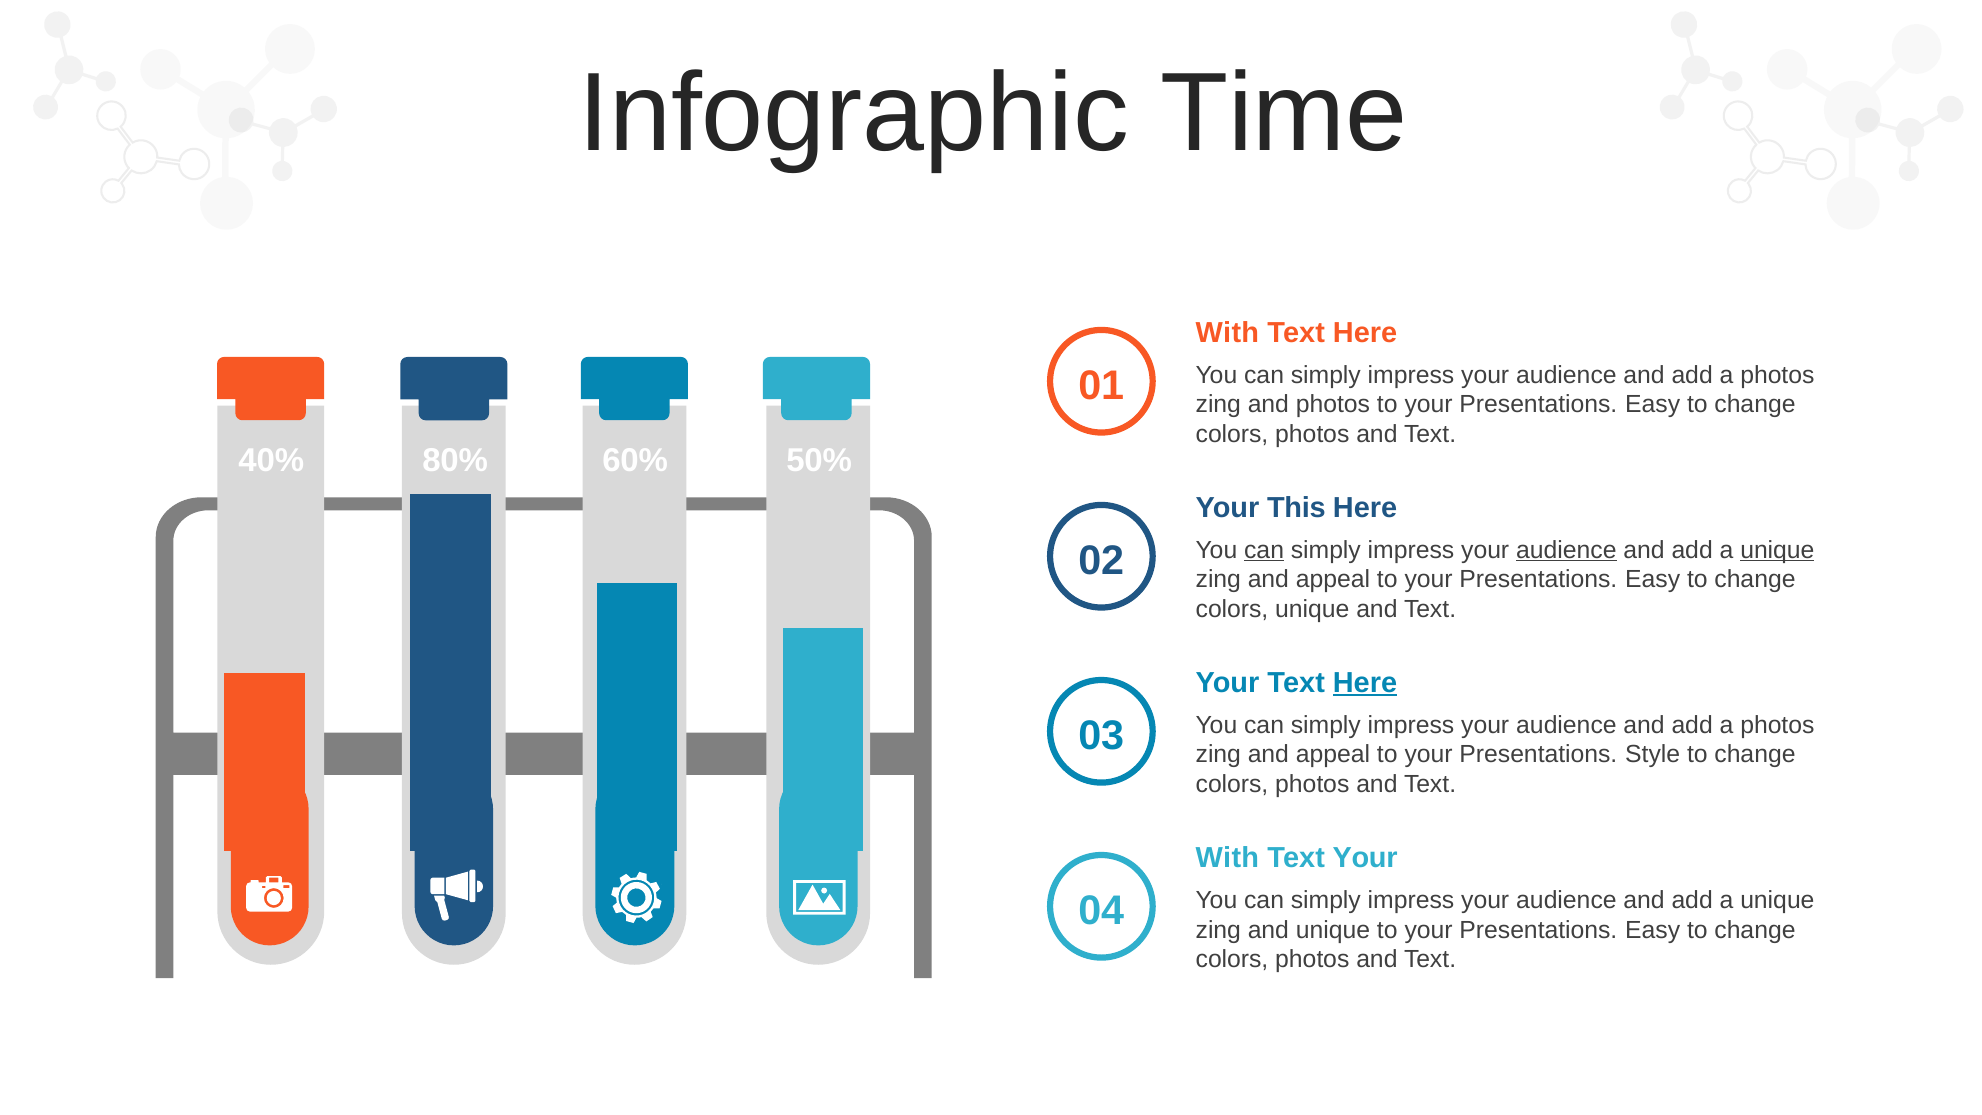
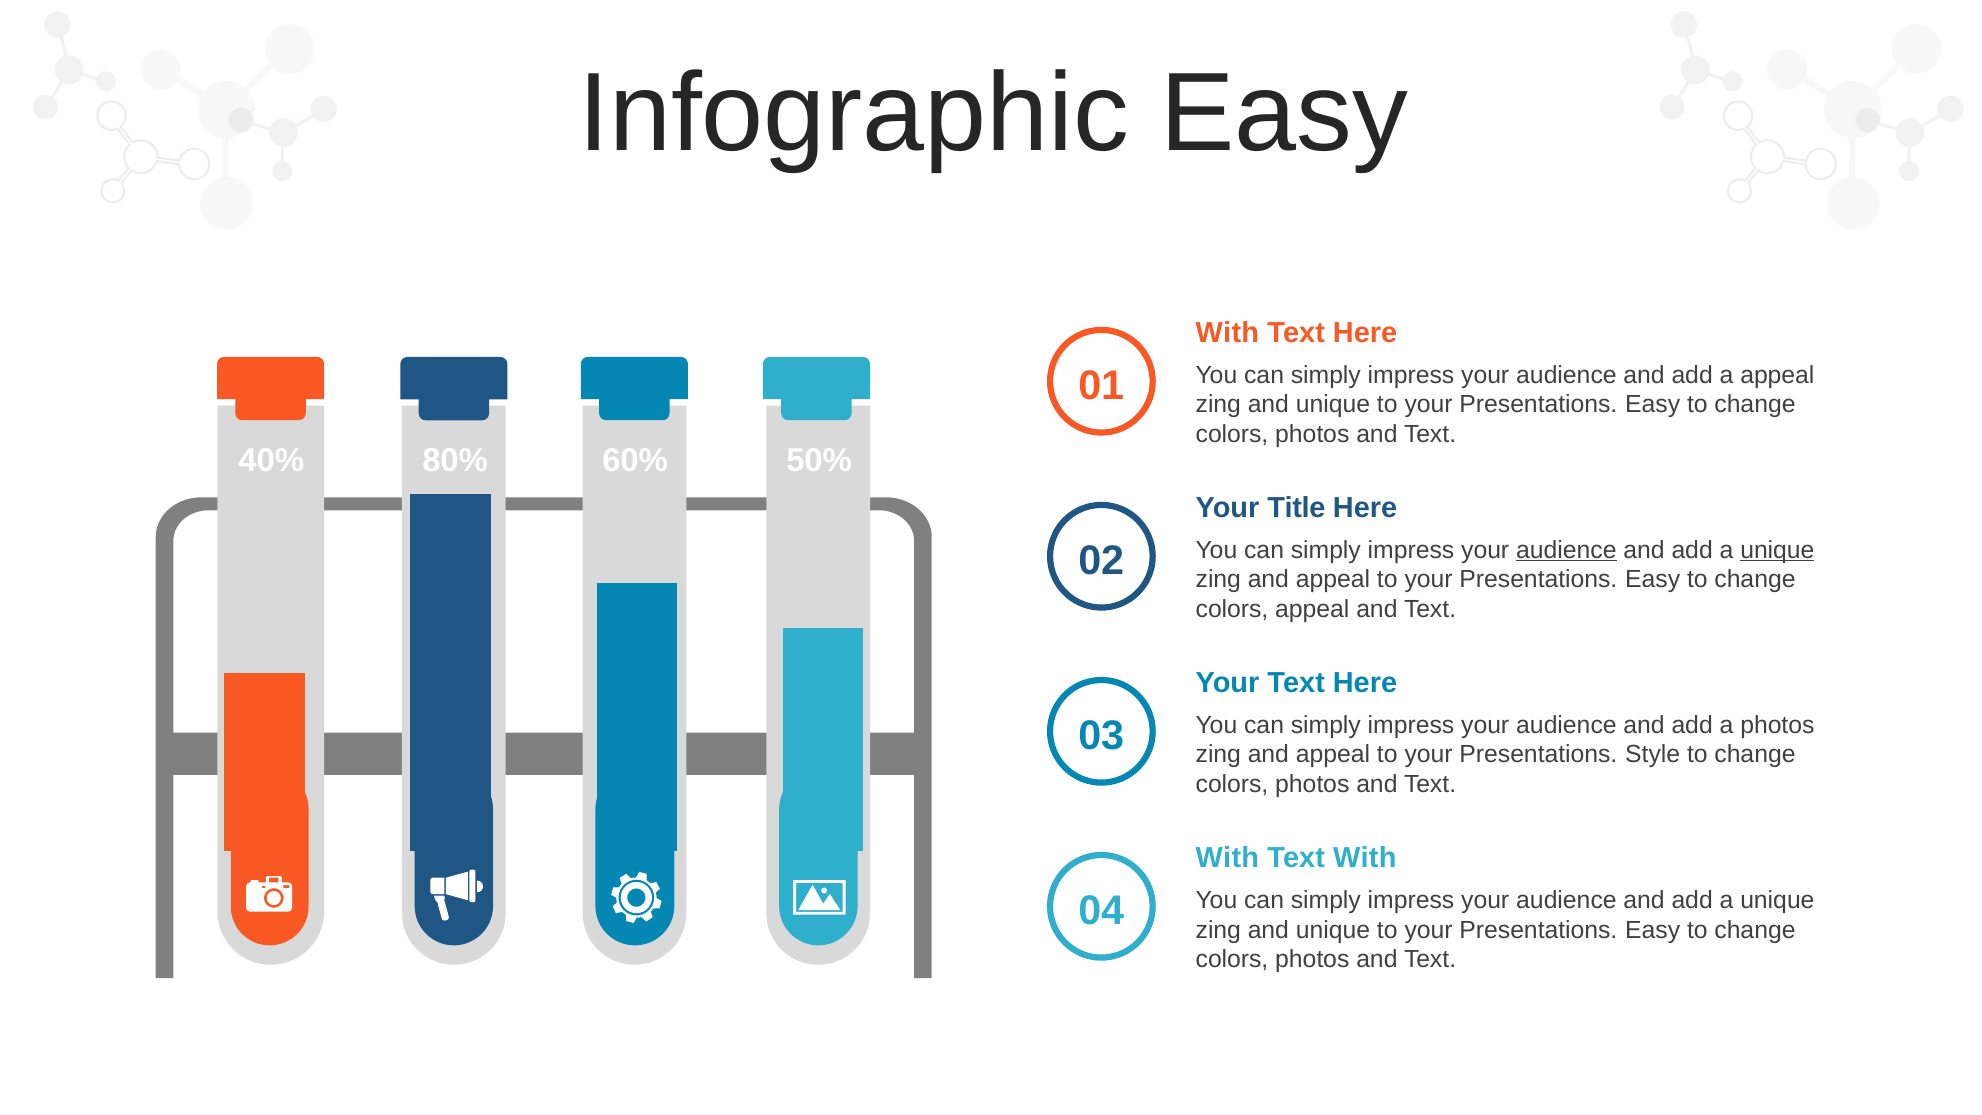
Infographic Time: Time -> Easy
photos at (1777, 375): photos -> appeal
photos at (1333, 405): photos -> unique
This: This -> Title
can at (1264, 550) underline: present -> none
colors unique: unique -> appeal
Here at (1365, 683) underline: present -> none
Your at (1365, 858): Your -> With
